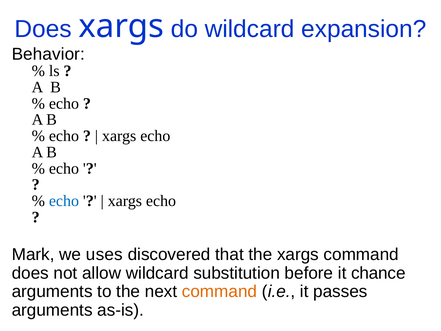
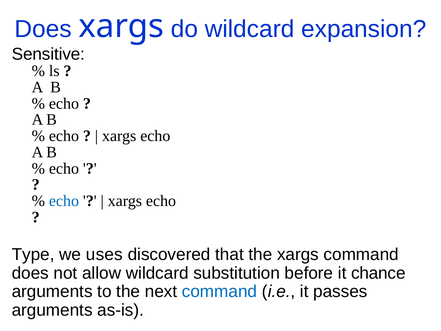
Behavior: Behavior -> Sensitive
Mark: Mark -> Type
command at (220, 291) colour: orange -> blue
